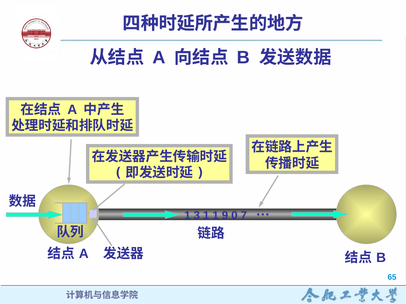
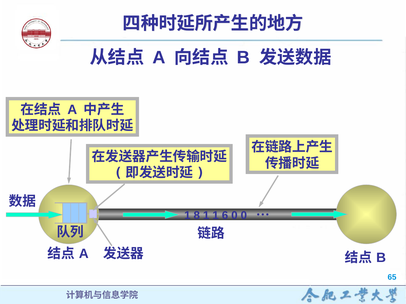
3: 3 -> 8
9: 9 -> 6
0 7: 7 -> 0
